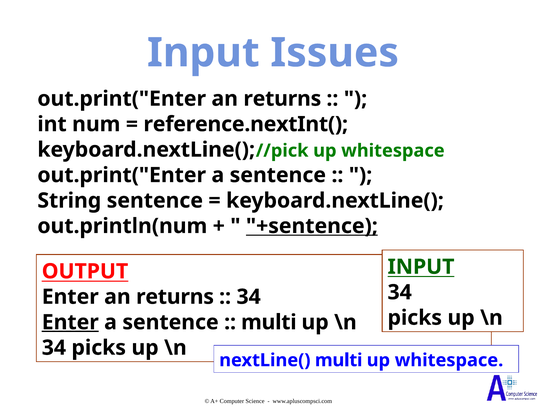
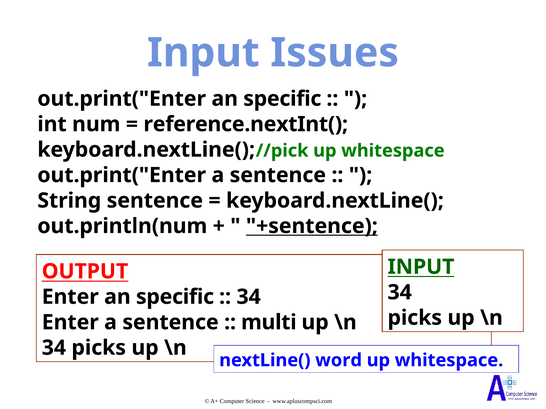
out.print("Enter an returns: returns -> specific
Enter an returns: returns -> specific
Enter at (70, 323) underline: present -> none
nextLine( multi: multi -> word
